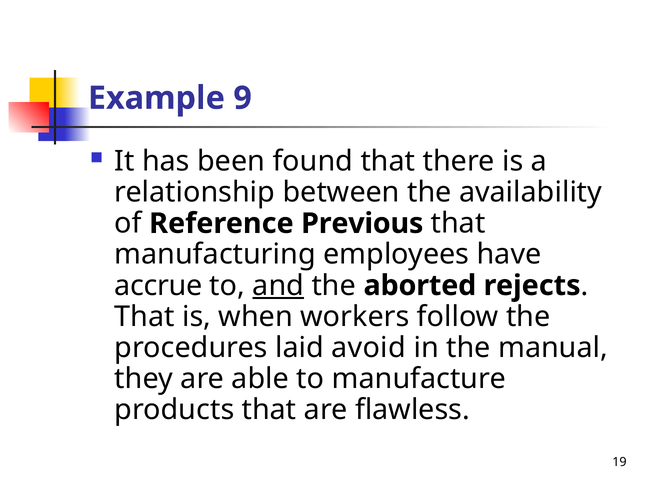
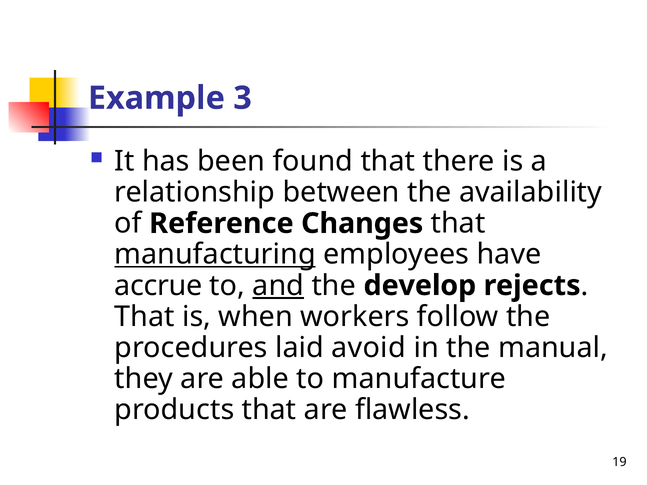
9: 9 -> 3
Previous: Previous -> Changes
manufacturing underline: none -> present
aborted: aborted -> develop
